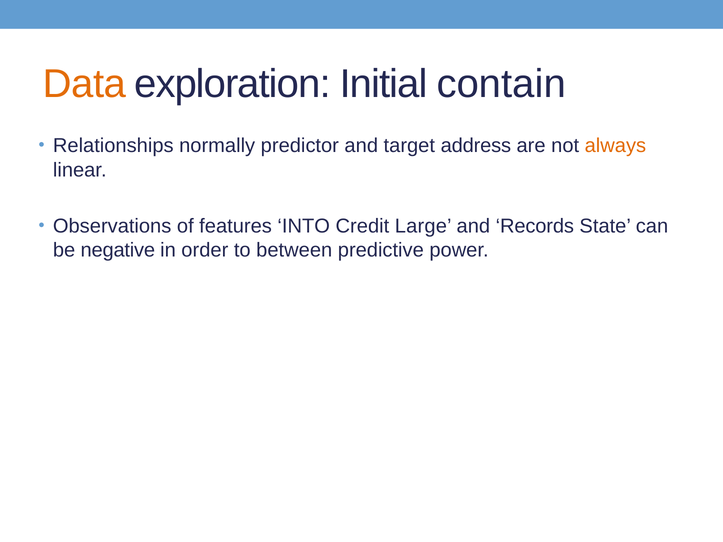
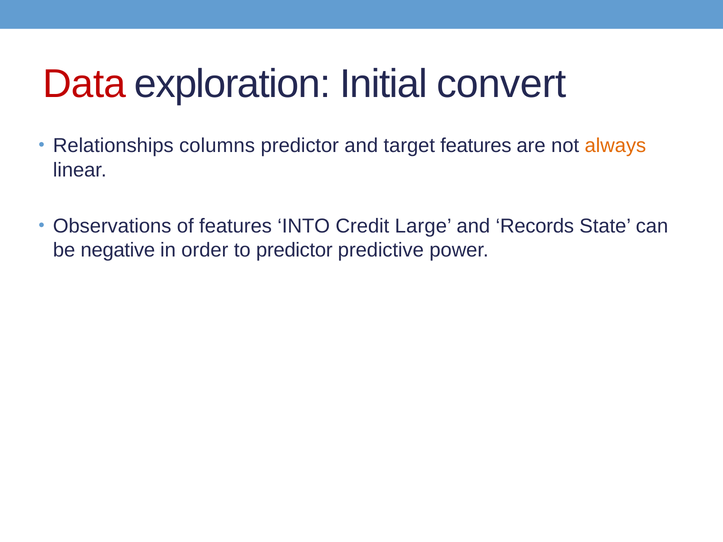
Data colour: orange -> red
contain: contain -> convert
normally: normally -> columns
target address: address -> features
to between: between -> predictor
